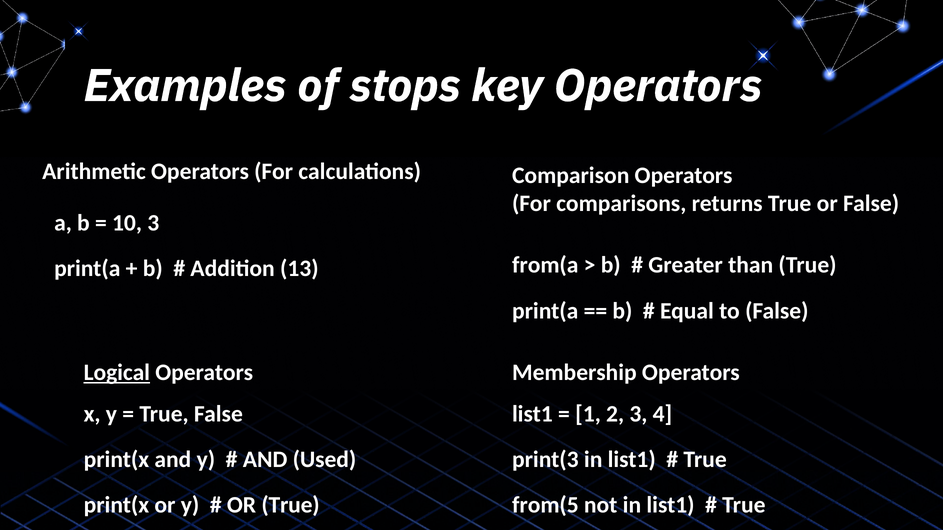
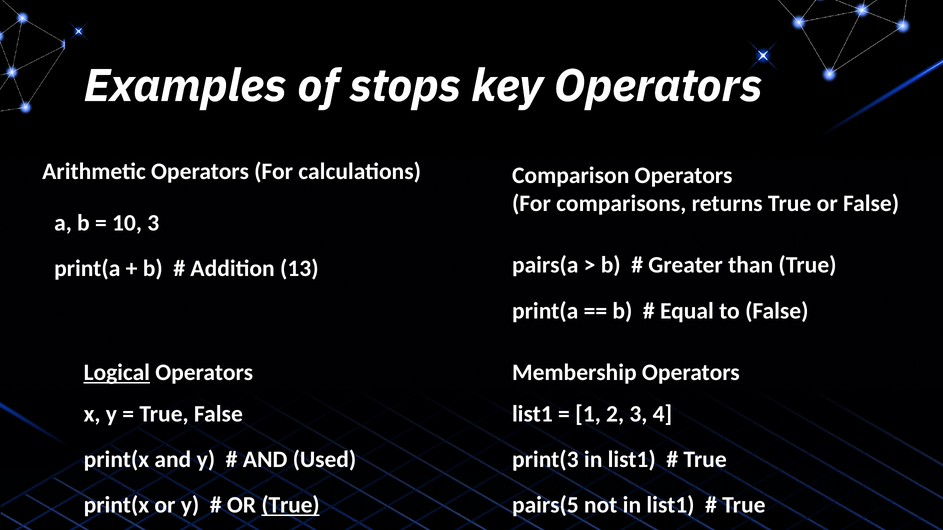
from(a: from(a -> pairs(a
True at (291, 505) underline: none -> present
from(5: from(5 -> pairs(5
